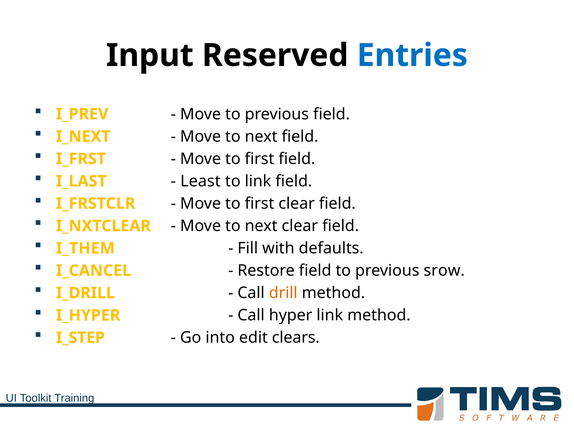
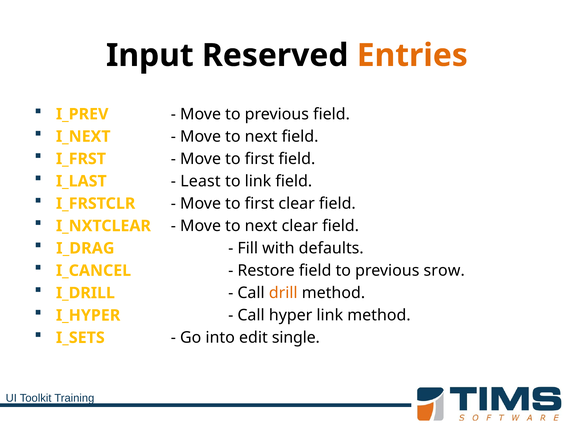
Entries colour: blue -> orange
I_THEM: I_THEM -> I_DRAG
I_STEP: I_STEP -> I_SETS
clears: clears -> single
